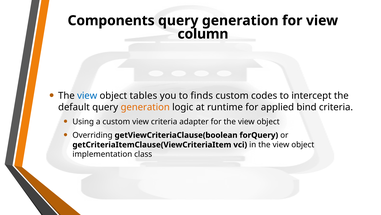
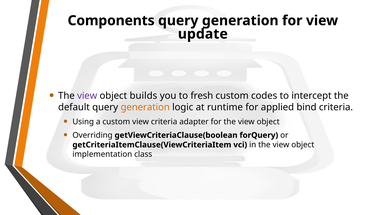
column: column -> update
view at (87, 95) colour: blue -> purple
tables: tables -> builds
finds: finds -> fresh
